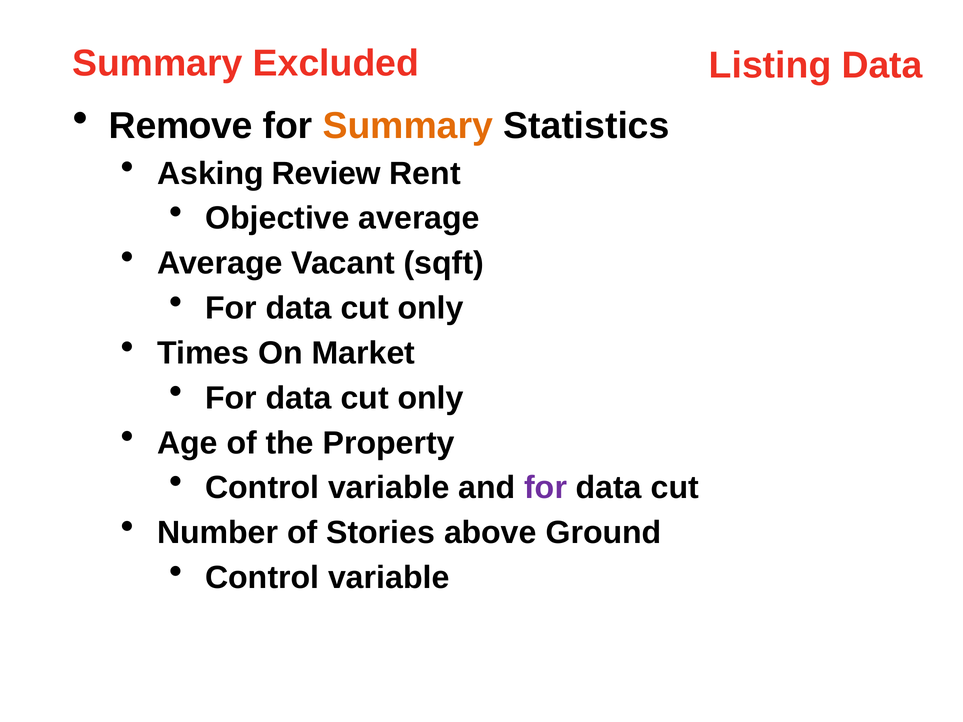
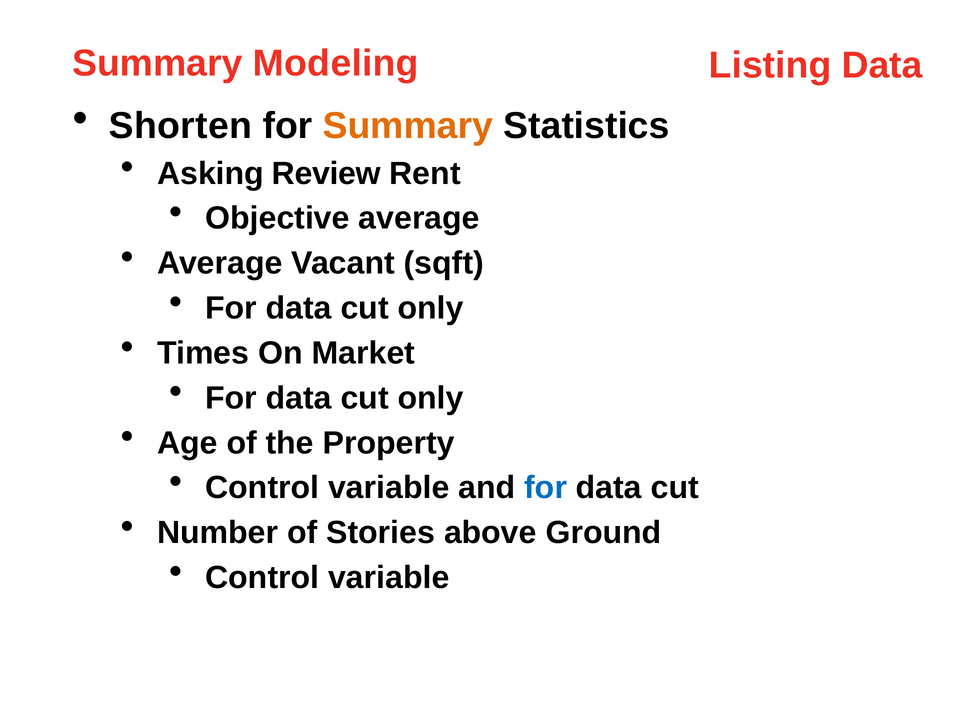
Excluded: Excluded -> Modeling
Remove: Remove -> Shorten
for at (546, 488) colour: purple -> blue
